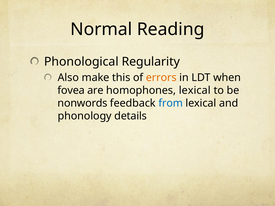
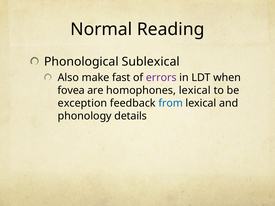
Regularity: Regularity -> Sublexical
this: this -> fast
errors colour: orange -> purple
nonwords: nonwords -> exception
